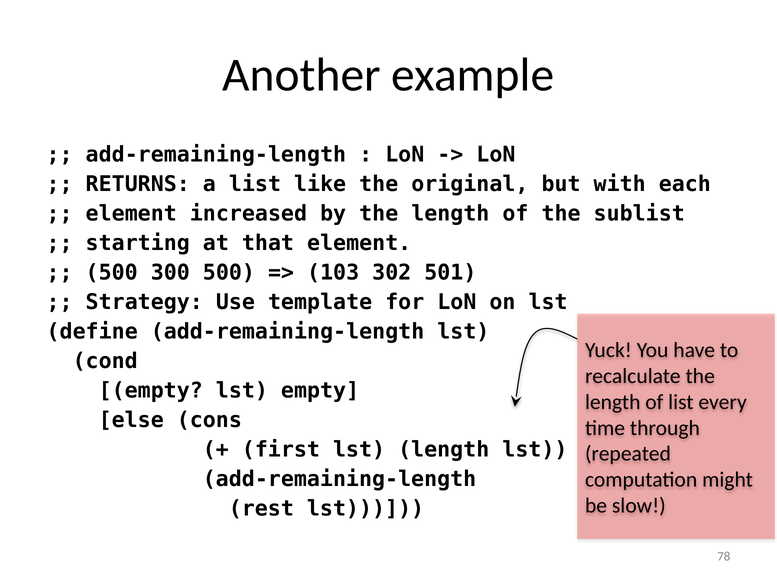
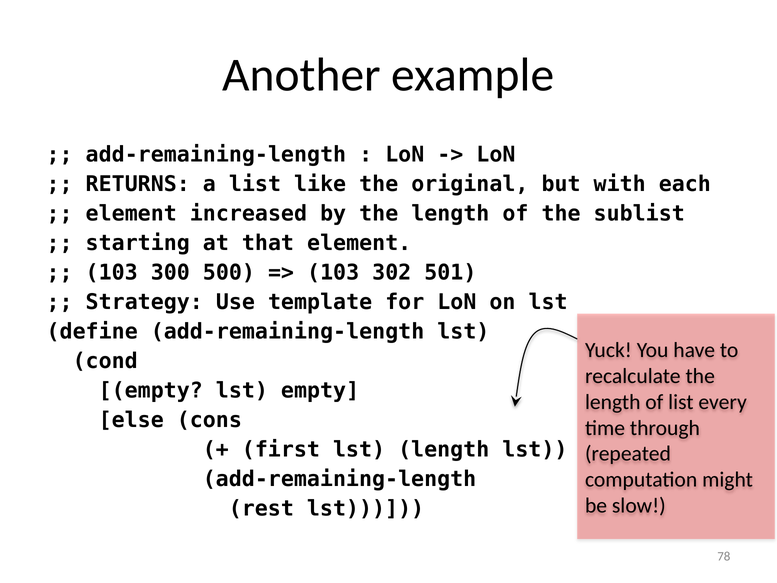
500 at (112, 272): 500 -> 103
